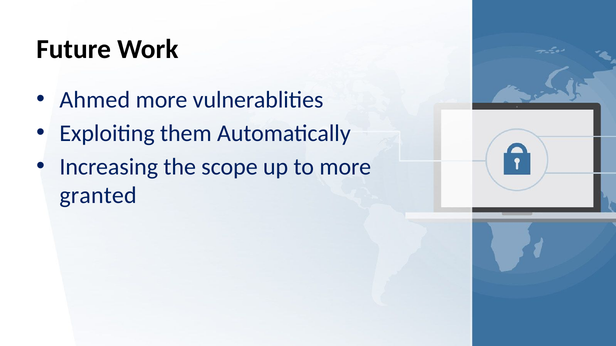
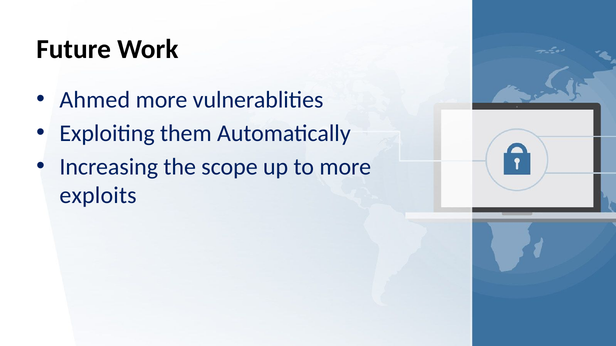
granted: granted -> exploits
